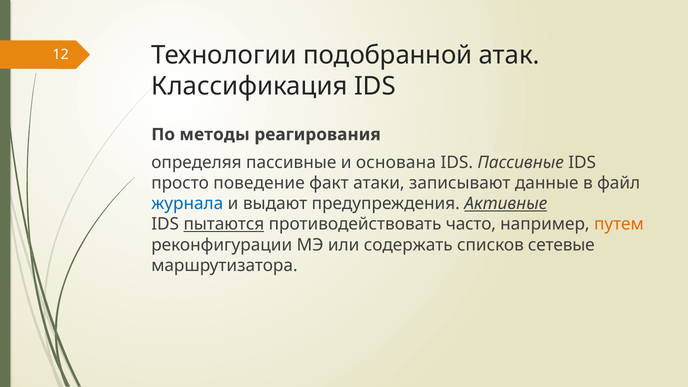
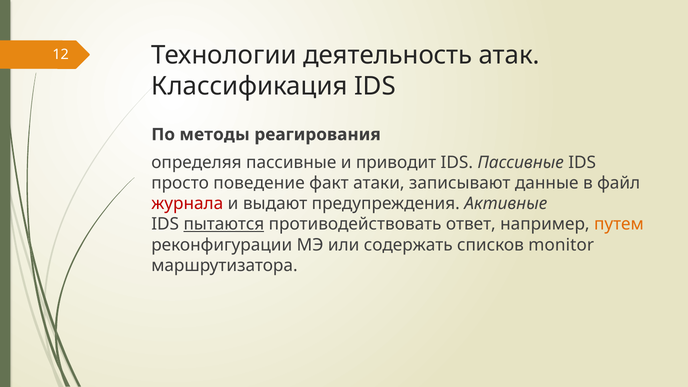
подобранной: подобранной -> деятельность
основана: основана -> приводит
журнала colour: blue -> red
Активные underline: present -> none
часто: часто -> ответ
сетевые: сетевые -> monitor
